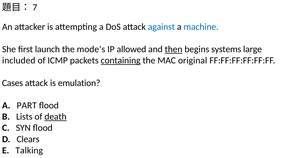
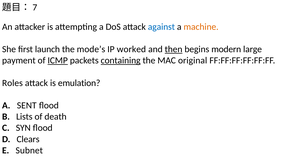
machine colour: blue -> orange
allowed: allowed -> worked
systems: systems -> modern
included: included -> payment
ICMP underline: none -> present
Cases: Cases -> Roles
PART: PART -> SENT
death underline: present -> none
Talking: Talking -> Subnet
